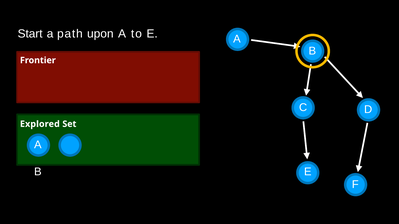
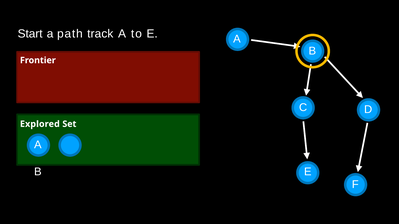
upon: upon -> track
